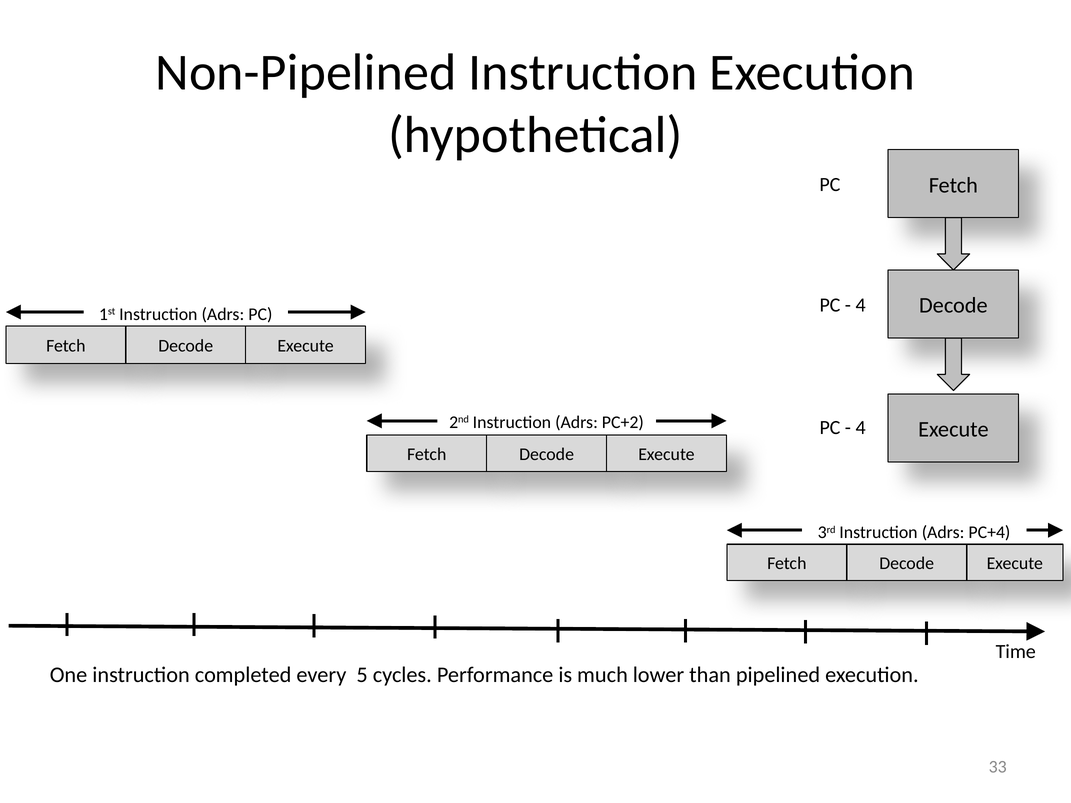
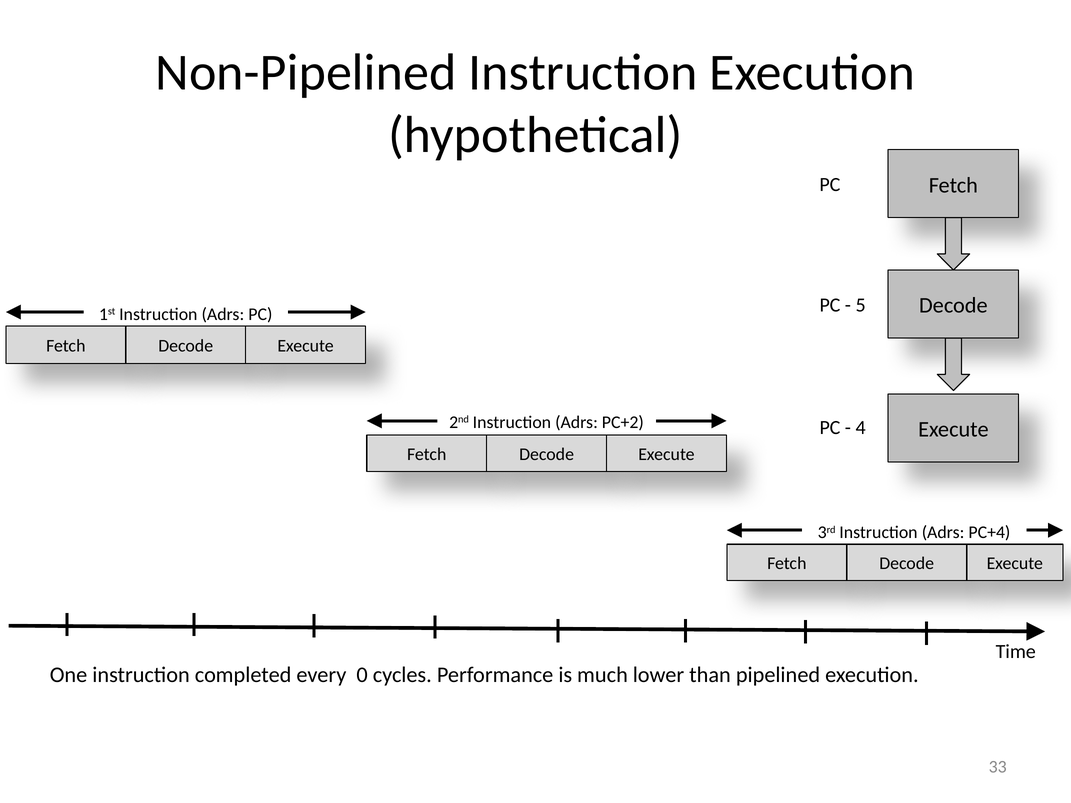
4 at (861, 305): 4 -> 5
5: 5 -> 0
